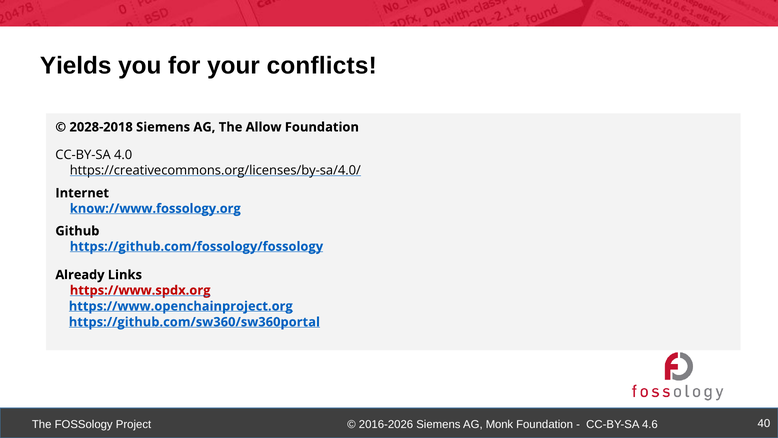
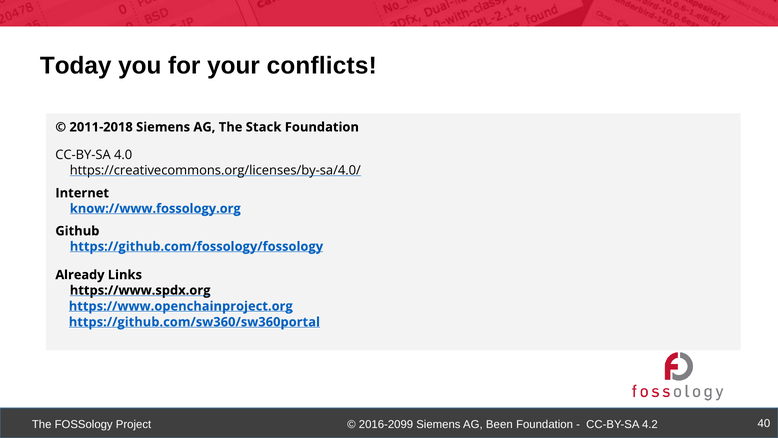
Yields: Yields -> Today
2028-2018: 2028-2018 -> 2011-2018
Allow: Allow -> Stack
https://www.spdx.org colour: red -> black
2016-2026: 2016-2026 -> 2016-2099
Monk: Monk -> Been
4.6: 4.6 -> 4.2
